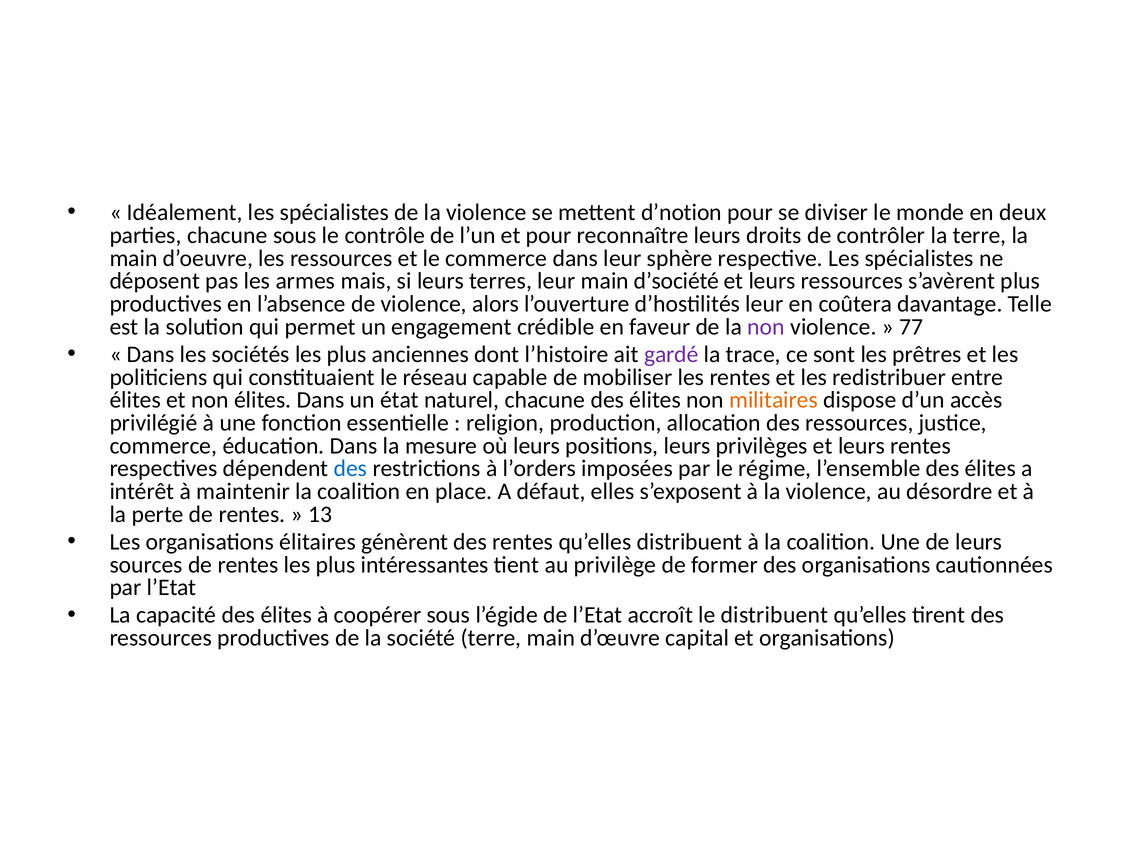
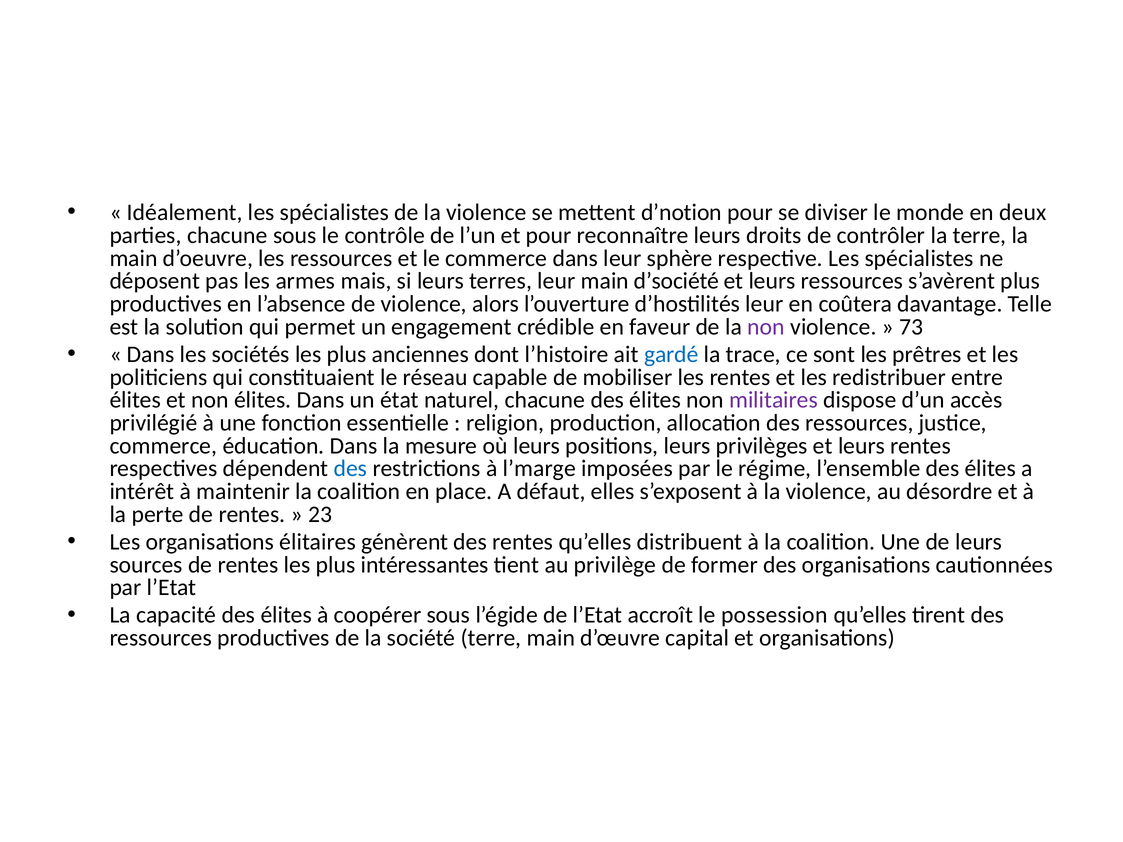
77: 77 -> 73
gardé colour: purple -> blue
militaires colour: orange -> purple
l’orders: l’orders -> l’marge
13: 13 -> 23
le distribuent: distribuent -> possession
